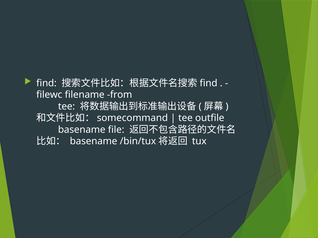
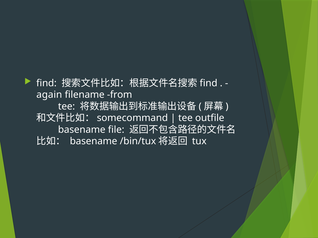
filewc: filewc -> again
